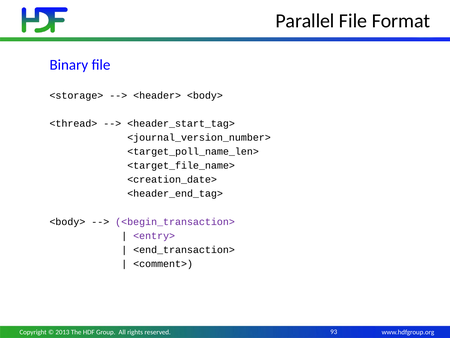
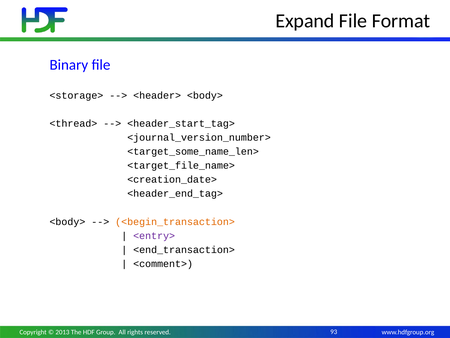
Parallel: Parallel -> Expand
<target_poll_name_len>: <target_poll_name_len> -> <target_some_name_len>
<begin_transaction> colour: purple -> orange
